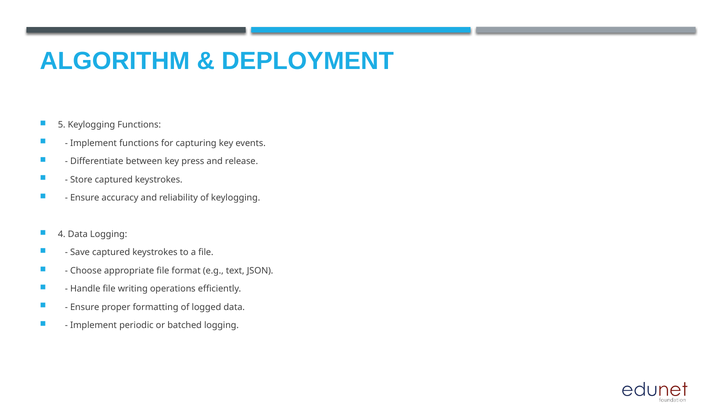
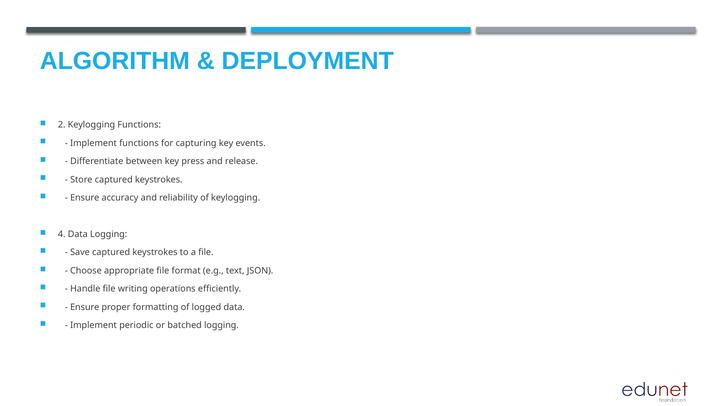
5: 5 -> 2
